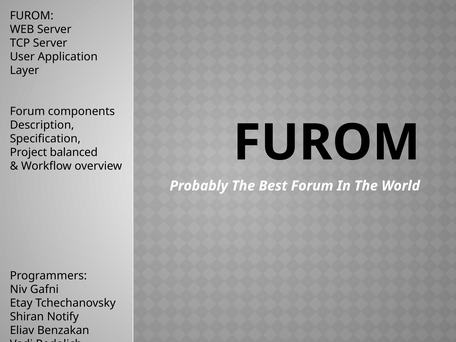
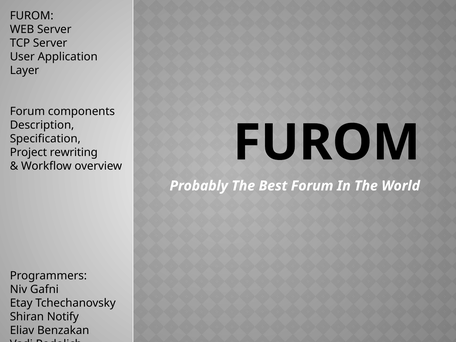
balanced: balanced -> rewriting
